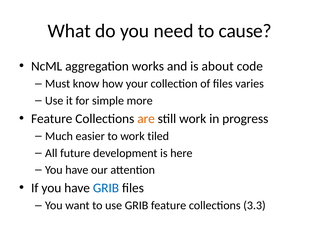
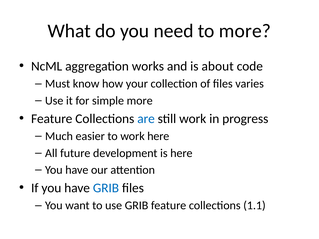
to cause: cause -> more
are colour: orange -> blue
work tiled: tiled -> here
3.3: 3.3 -> 1.1
